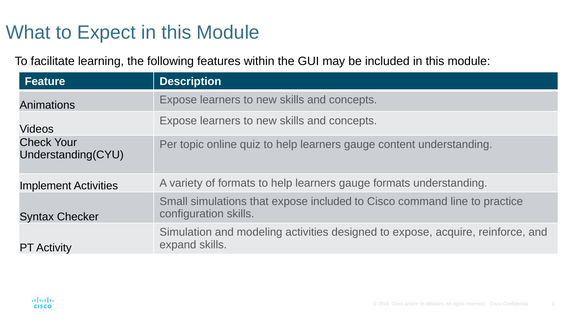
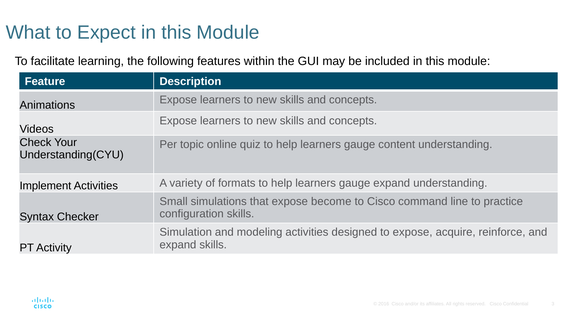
gauge formats: formats -> expand
expose included: included -> become
